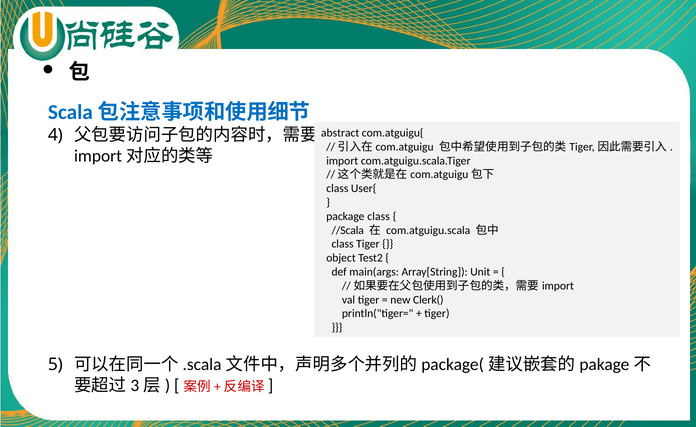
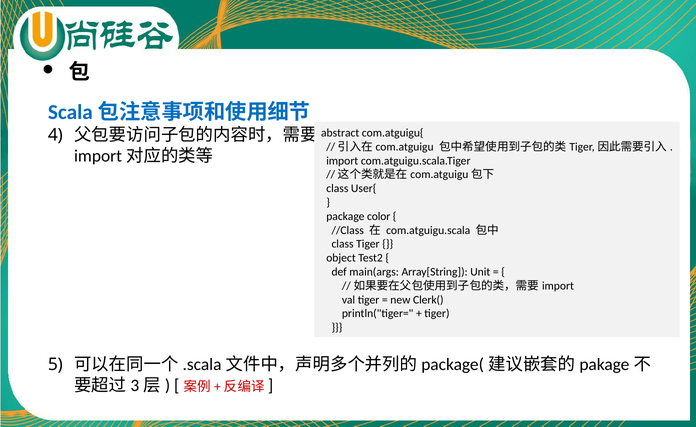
package class: class -> color
//Scala: //Scala -> //Class
